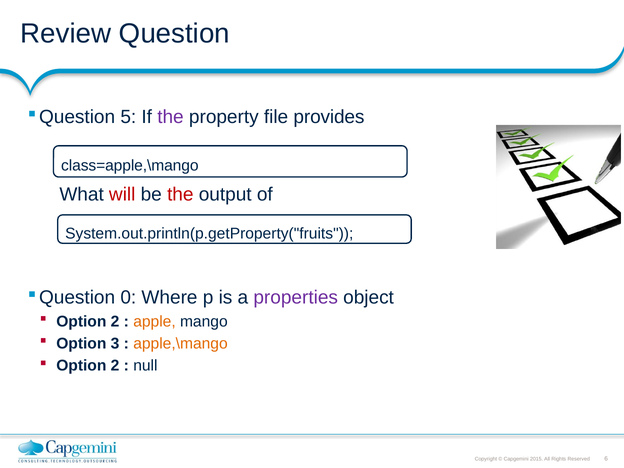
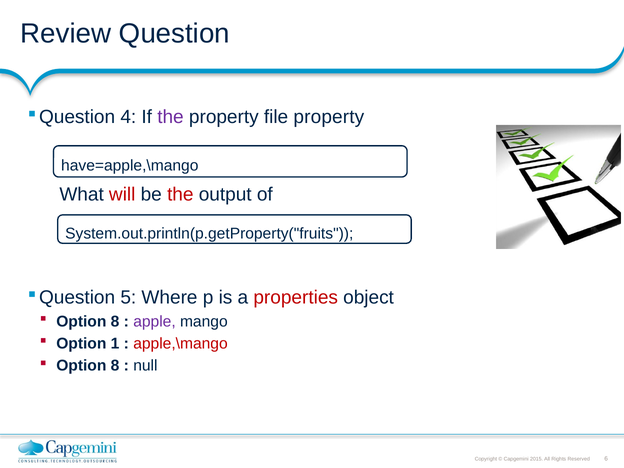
5: 5 -> 4
file provides: provides -> property
class=apple,\mango: class=apple,\mango -> have=apple,\mango
0: 0 -> 5
properties colour: purple -> red
2 at (115, 322): 2 -> 8
apple colour: orange -> purple
3: 3 -> 1
apple,\mango colour: orange -> red
2 at (115, 366): 2 -> 8
